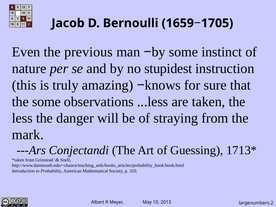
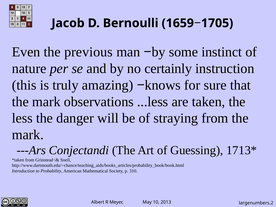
stupidest: stupidest -> certainly
some at (46, 102): some -> mark
